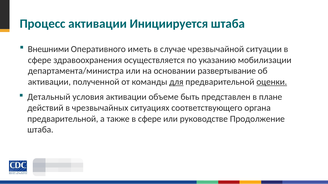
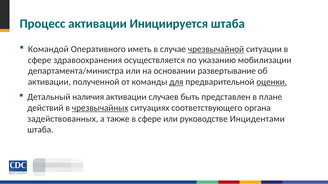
Внешними: Внешними -> Командой
чрезвычайной underline: none -> present
условия: условия -> наличия
объеме: объеме -> случаев
чрезвычайных underline: none -> present
предварительной at (63, 119): предварительной -> задействованных
Продолжение: Продолжение -> Инцидентами
